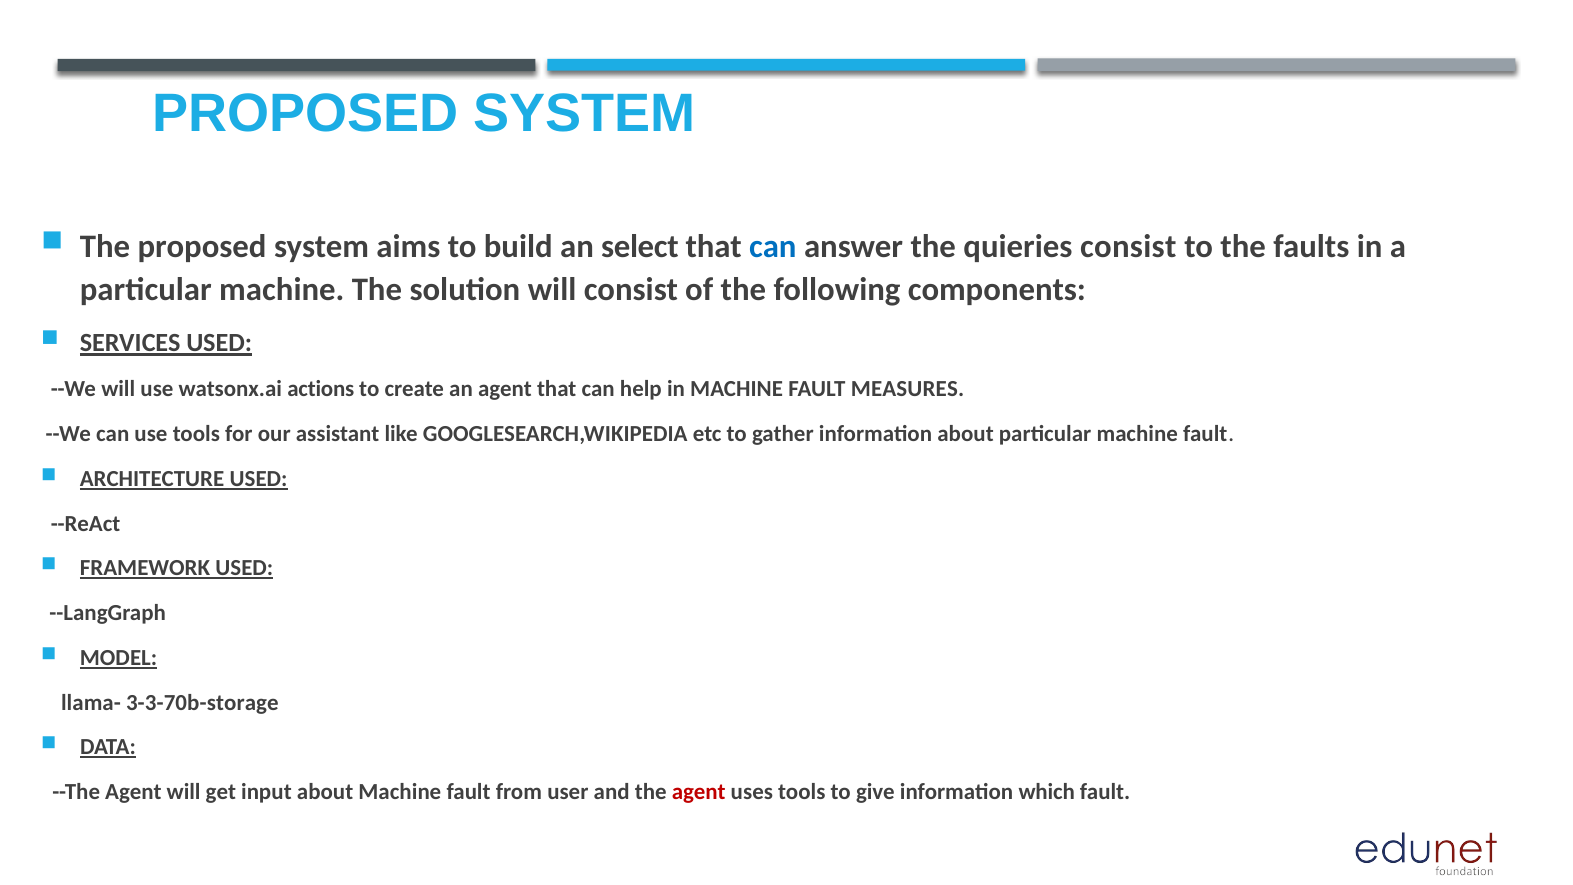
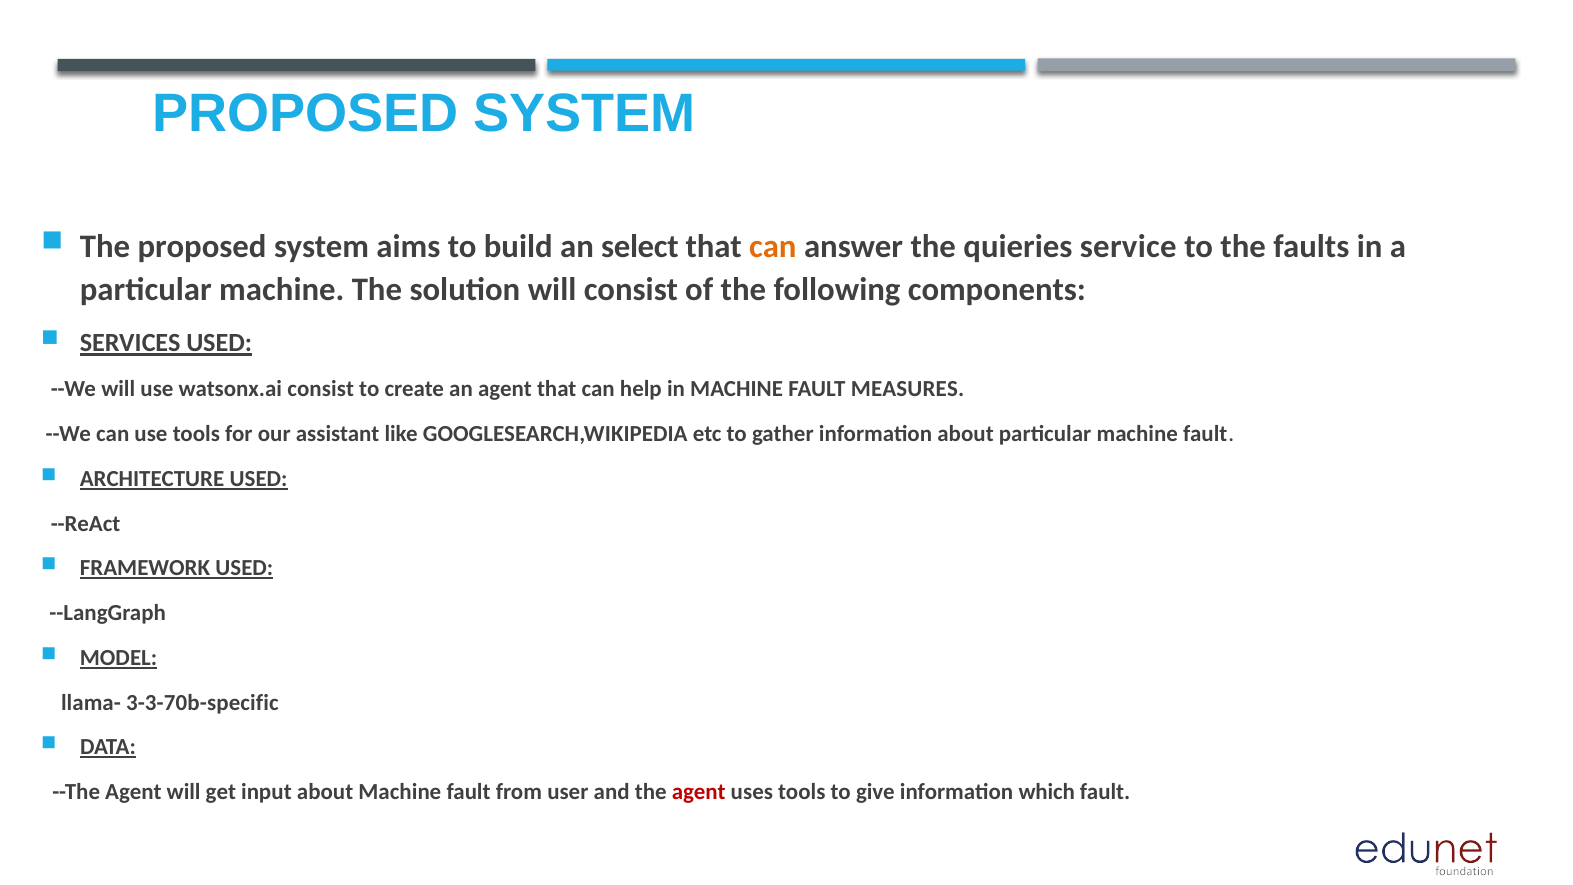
can at (773, 246) colour: blue -> orange
quieries consist: consist -> service
watsonx.ai actions: actions -> consist
3-3-70b-storage: 3-3-70b-storage -> 3-3-70b-specific
